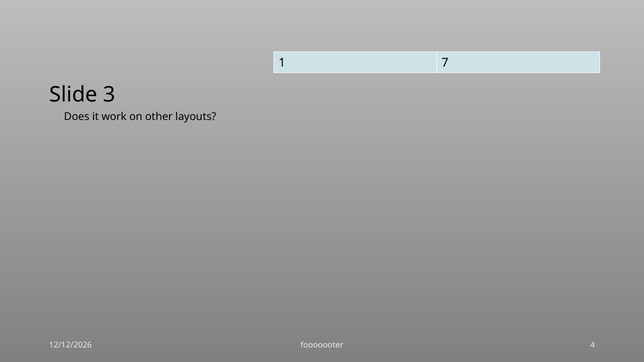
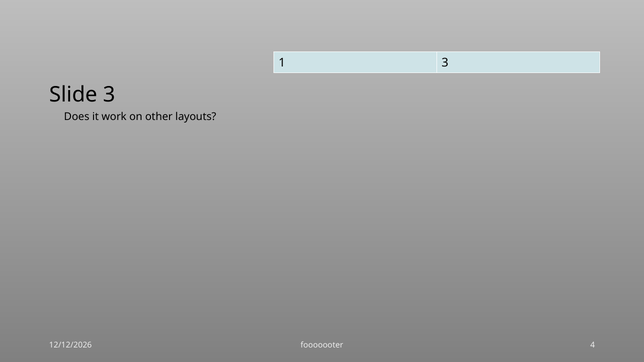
1 7: 7 -> 3
